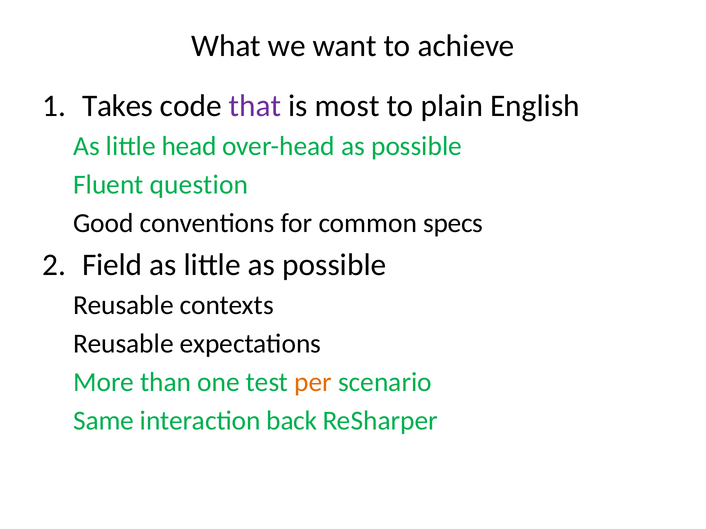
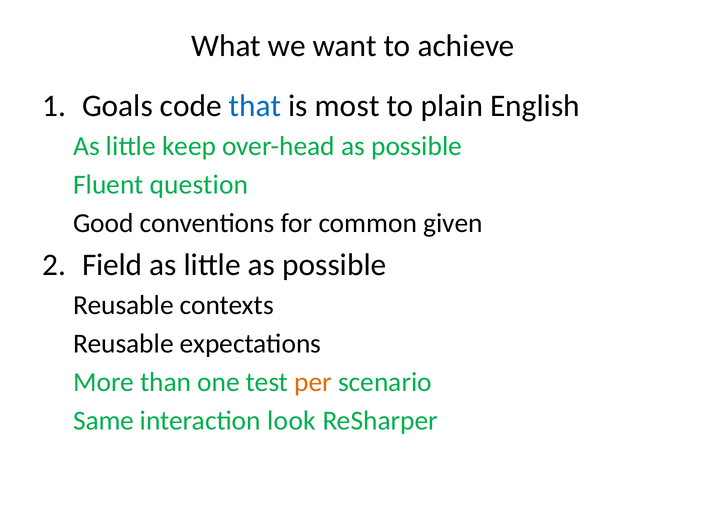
Takes: Takes -> Goals
that colour: purple -> blue
head: head -> keep
specs: specs -> given
back: back -> look
